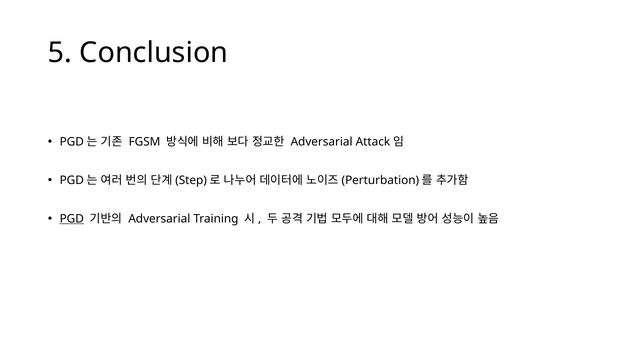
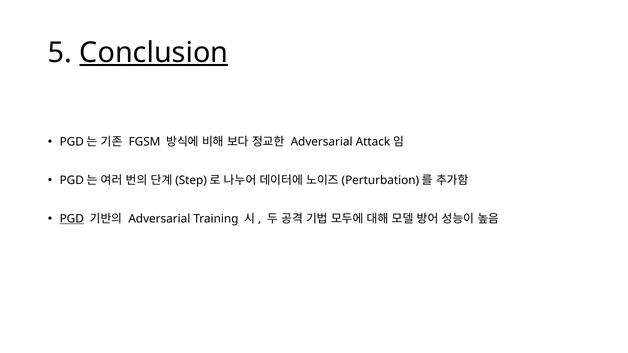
Conclusion underline: none -> present
